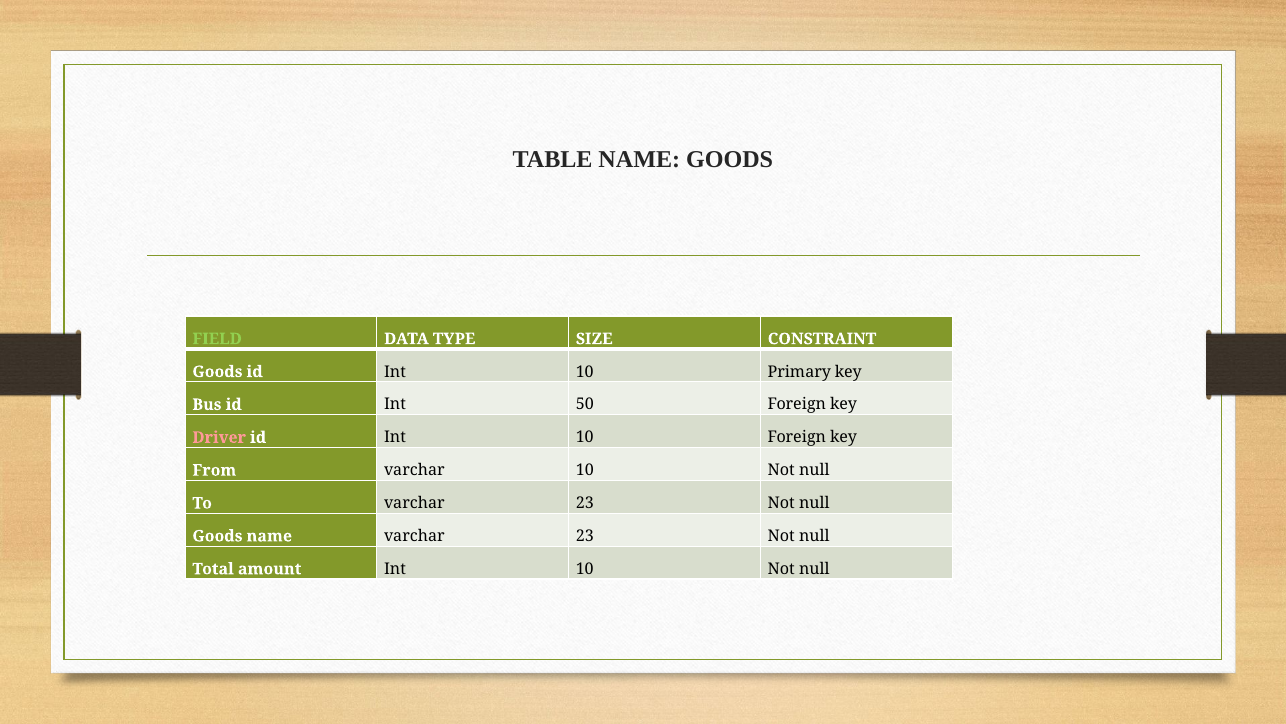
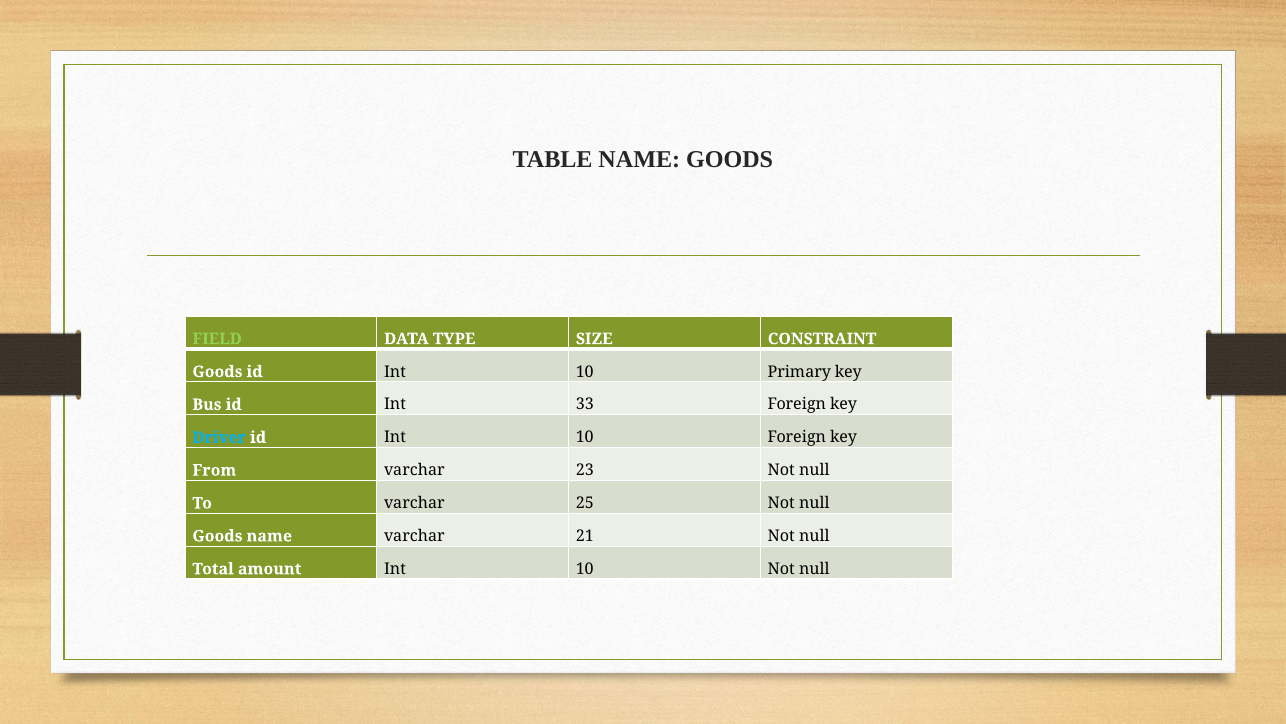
50: 50 -> 33
Driver colour: pink -> light blue
varchar 10: 10 -> 23
To varchar 23: 23 -> 25
name varchar 23: 23 -> 21
